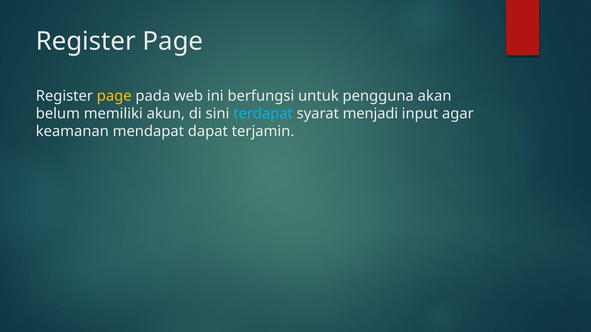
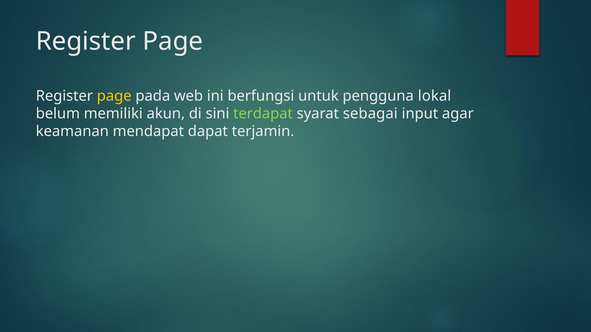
akan: akan -> lokal
terdapat colour: light blue -> light green
menjadi: menjadi -> sebagai
